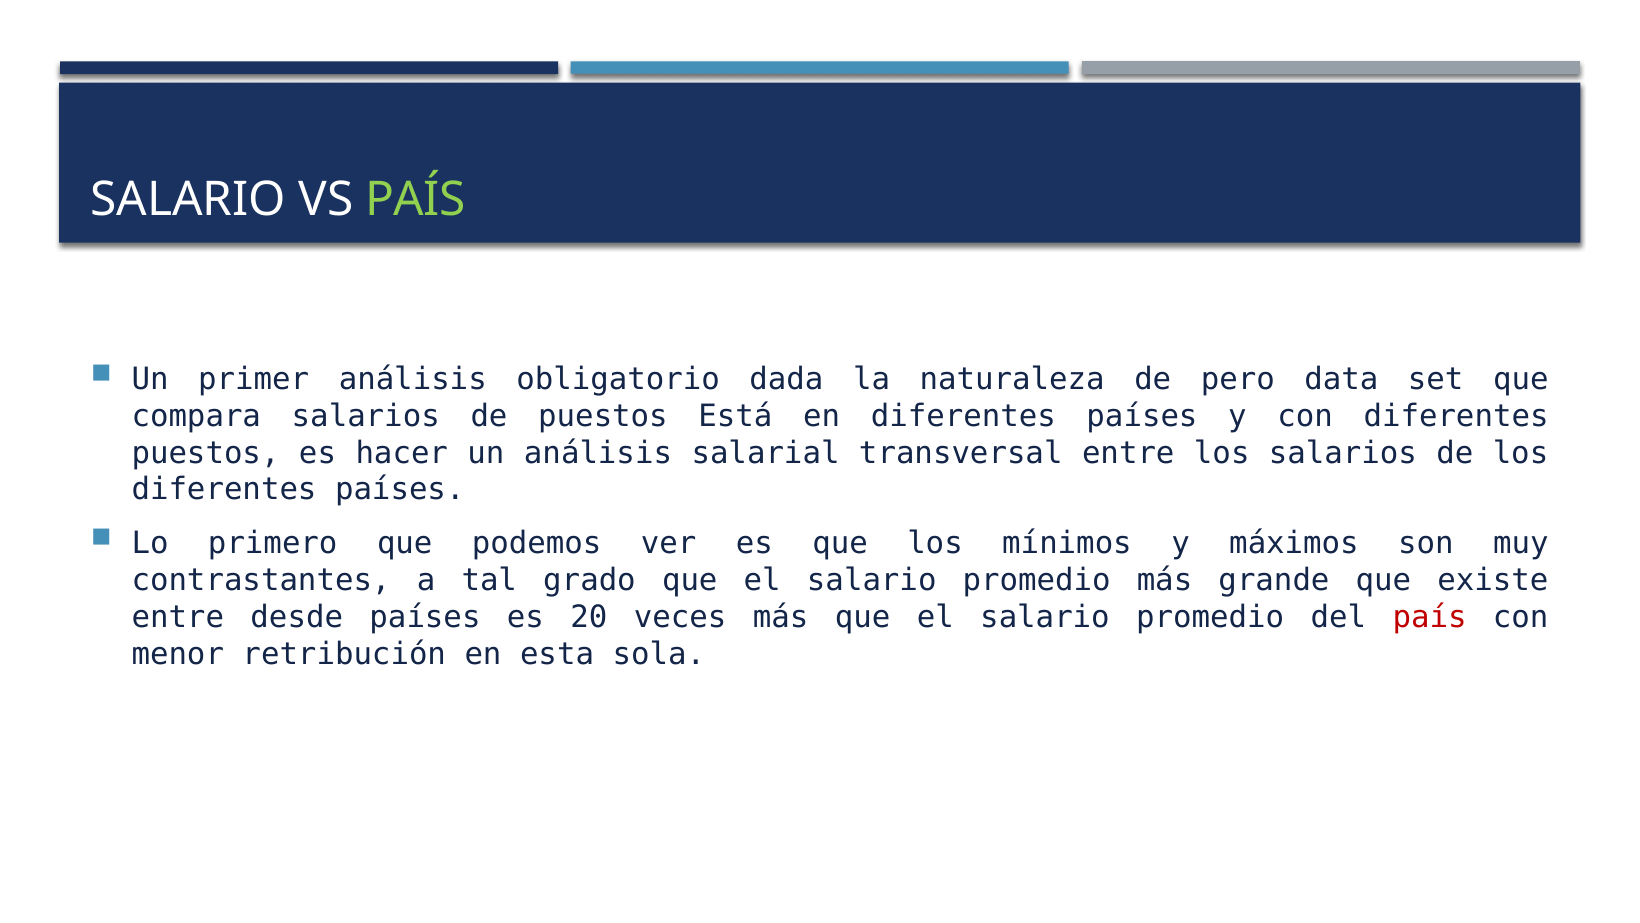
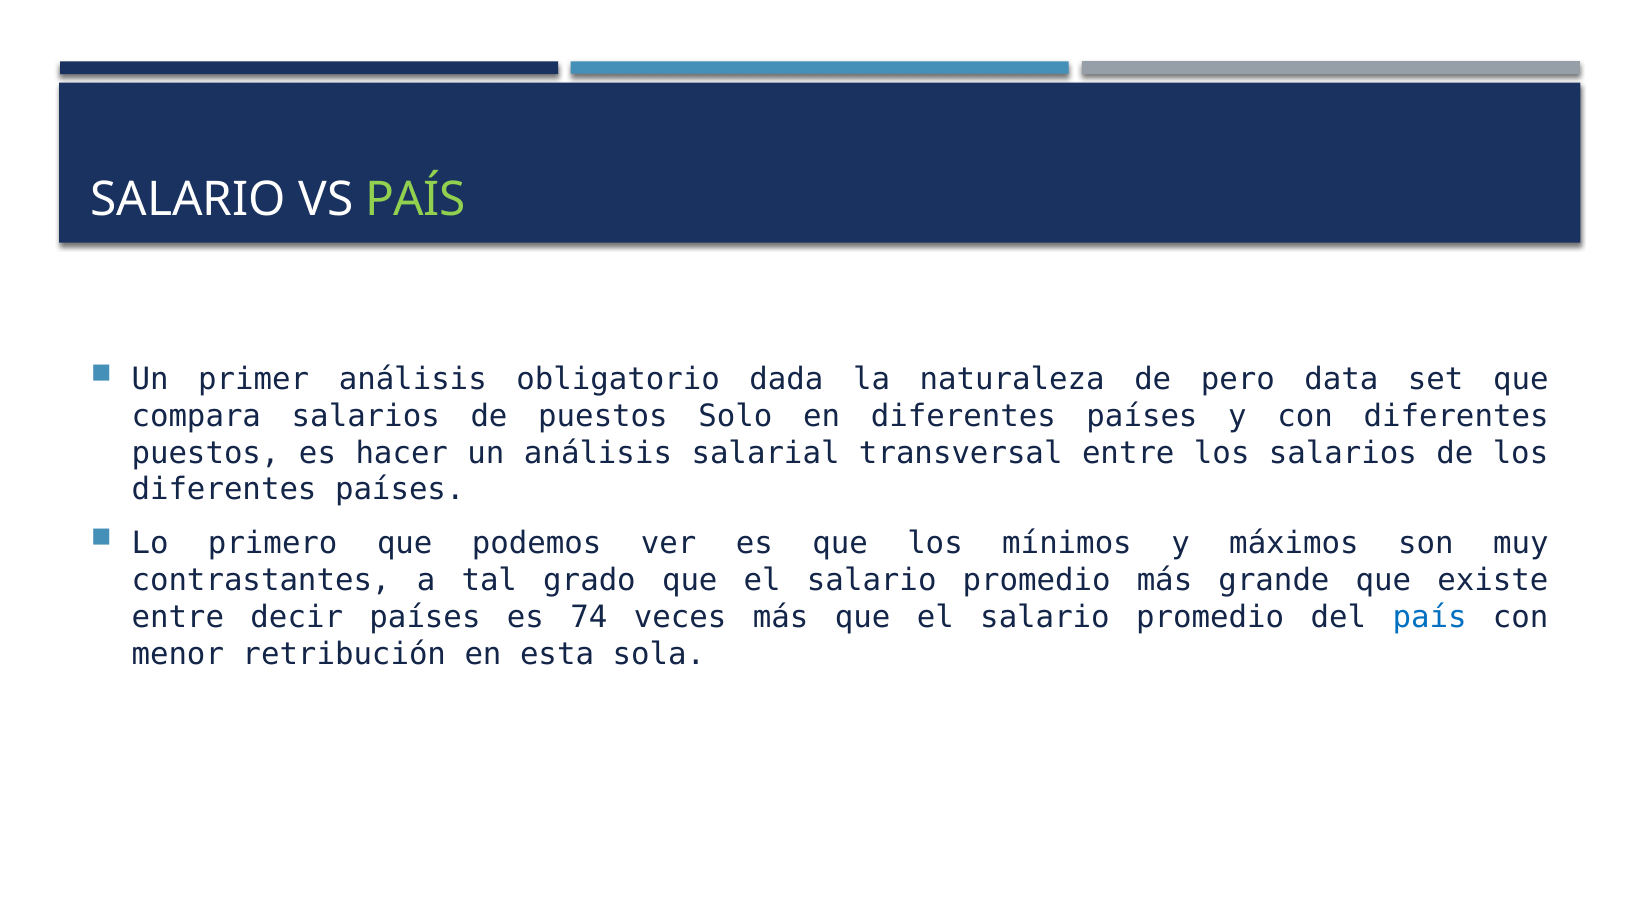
Está: Está -> Solo
desde: desde -> decir
20: 20 -> 74
país at (1430, 617) colour: red -> blue
